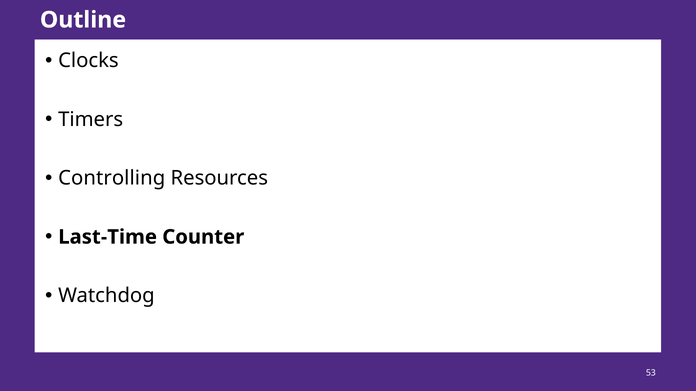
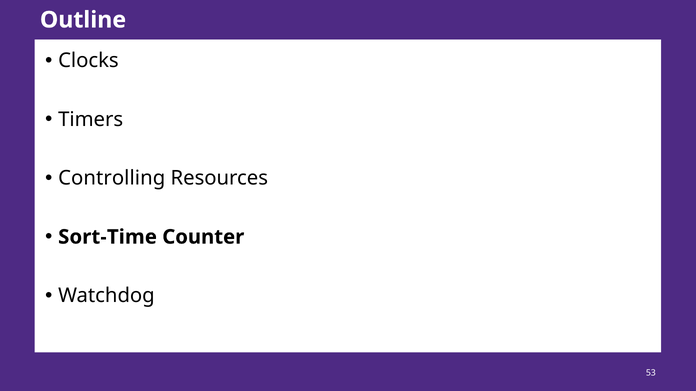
Last-Time: Last-Time -> Sort-Time
